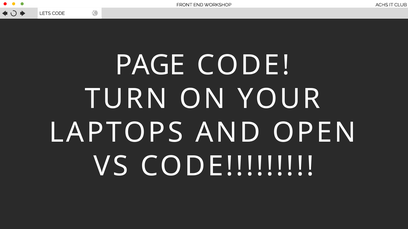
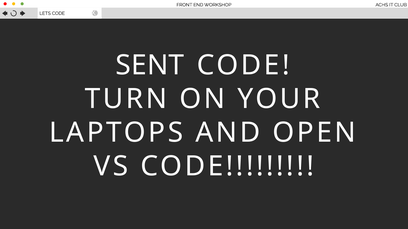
PAGE: PAGE -> SENT
